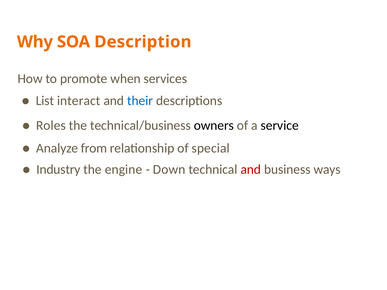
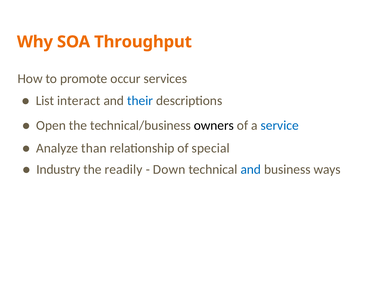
Description: Description -> Throughput
when: when -> occur
Roles: Roles -> Open
service colour: black -> blue
from: from -> than
engine: engine -> readily
and at (251, 170) colour: red -> blue
